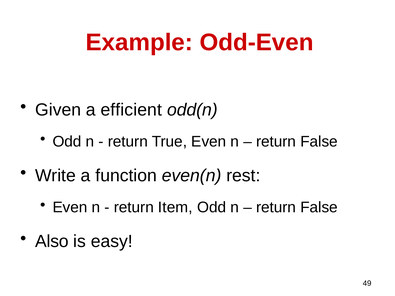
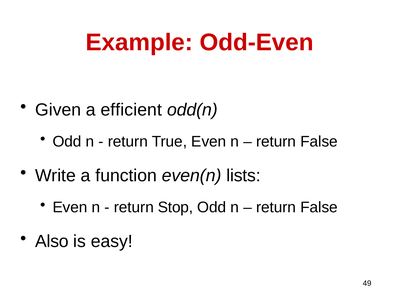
rest: rest -> lists
Item: Item -> Stop
